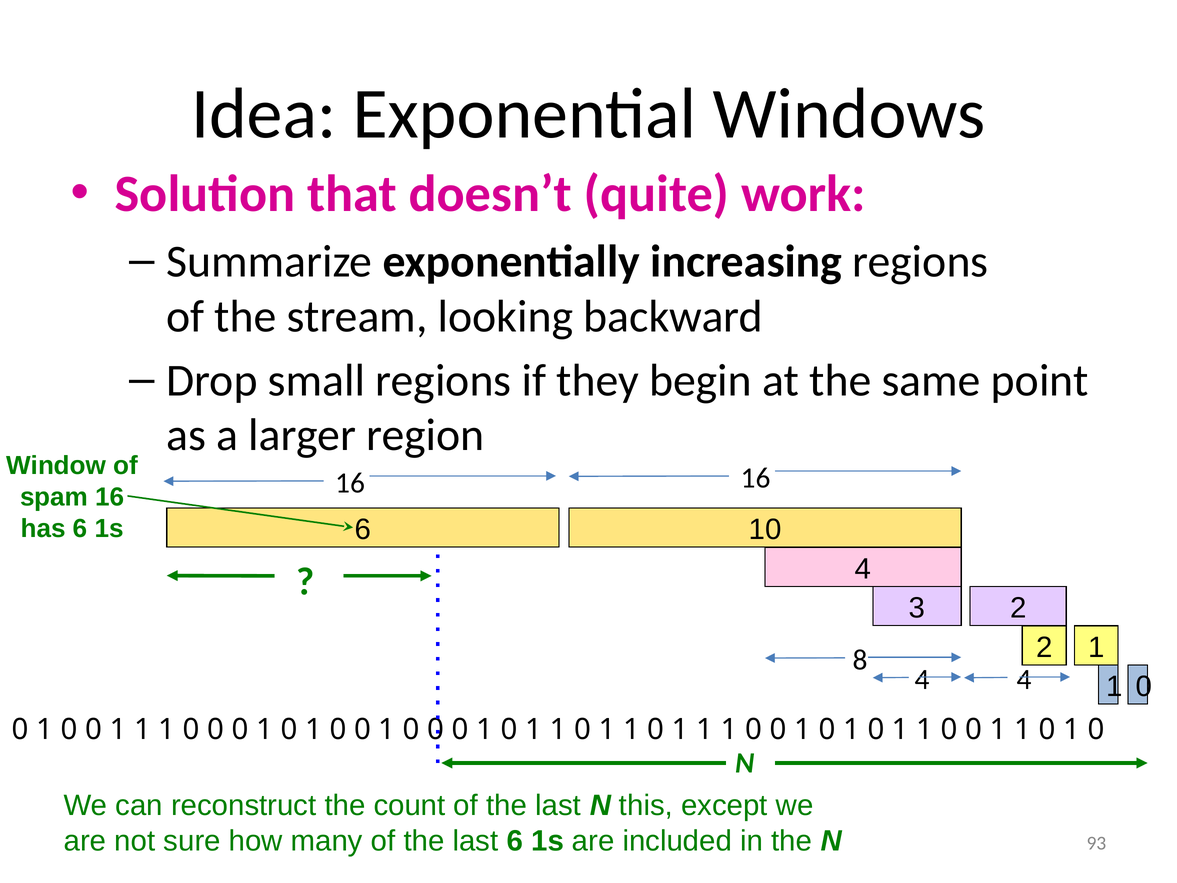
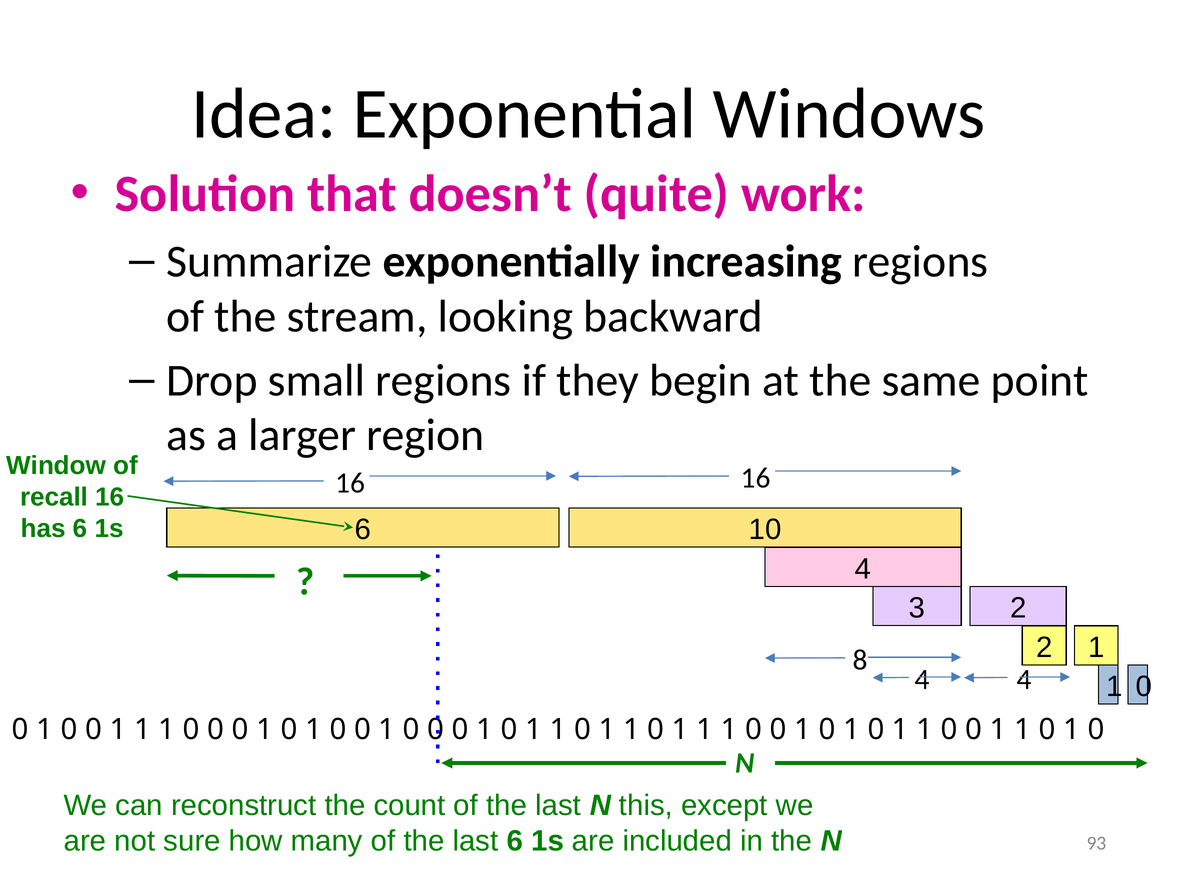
spam: spam -> recall
